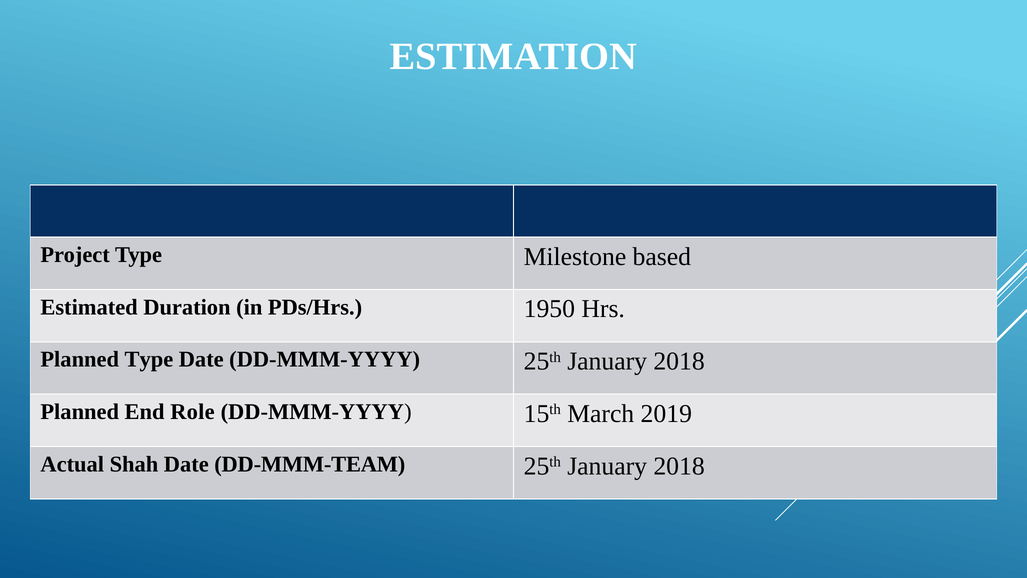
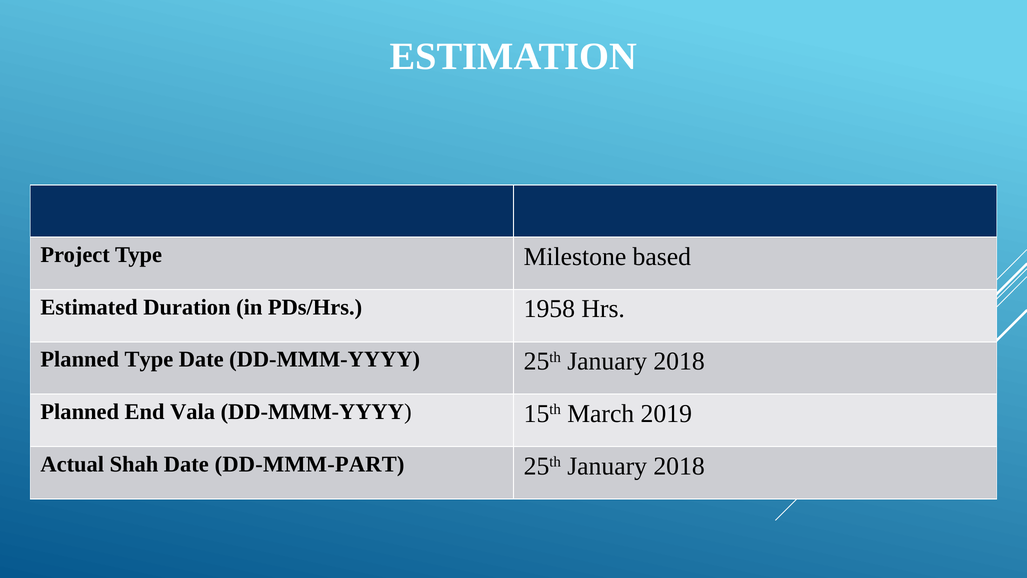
1950: 1950 -> 1958
Role: Role -> Vala
DD-MMM-TEAM: DD-MMM-TEAM -> DD-MMM-PART
